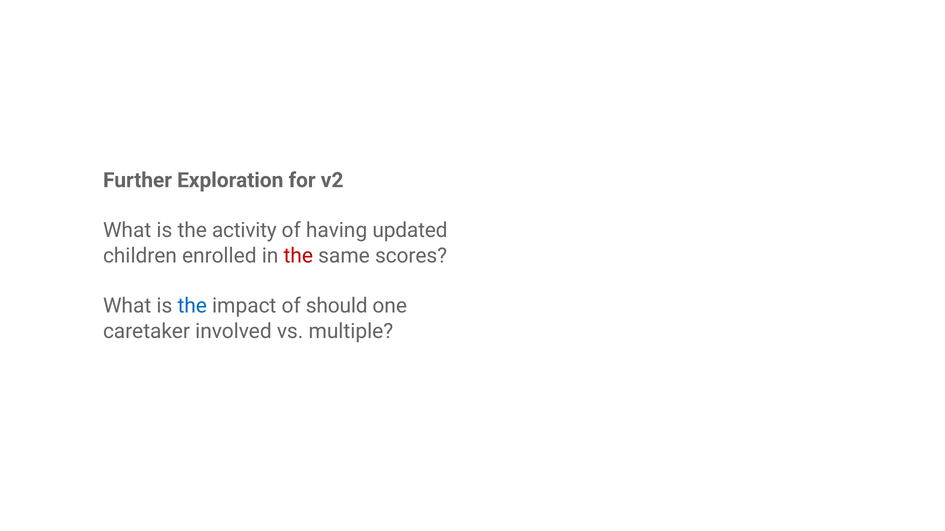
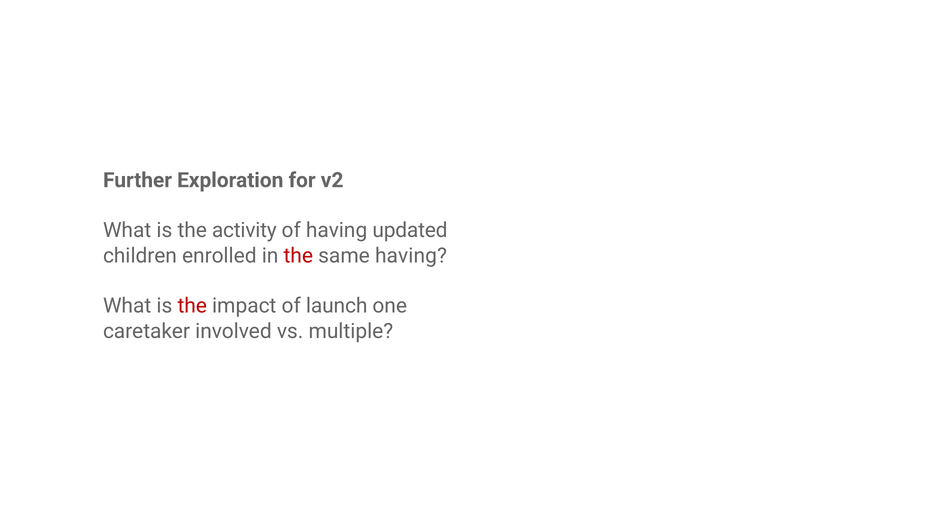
same scores: scores -> having
the at (192, 306) colour: blue -> red
should: should -> launch
